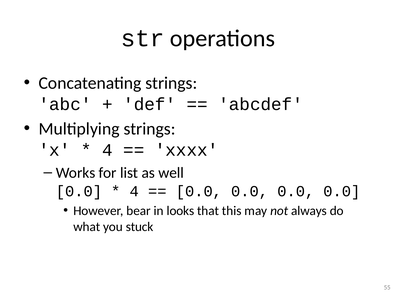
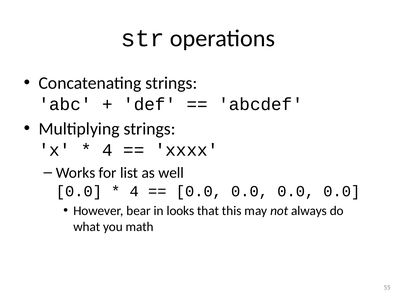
stuck: stuck -> math
